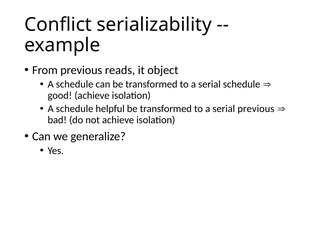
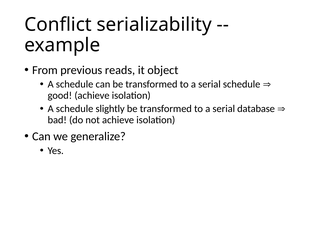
helpful: helpful -> slightly
serial previous: previous -> database
